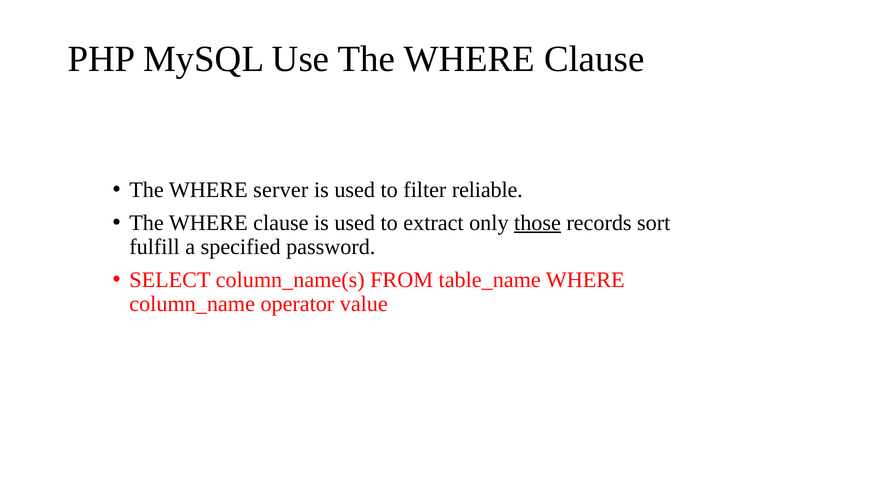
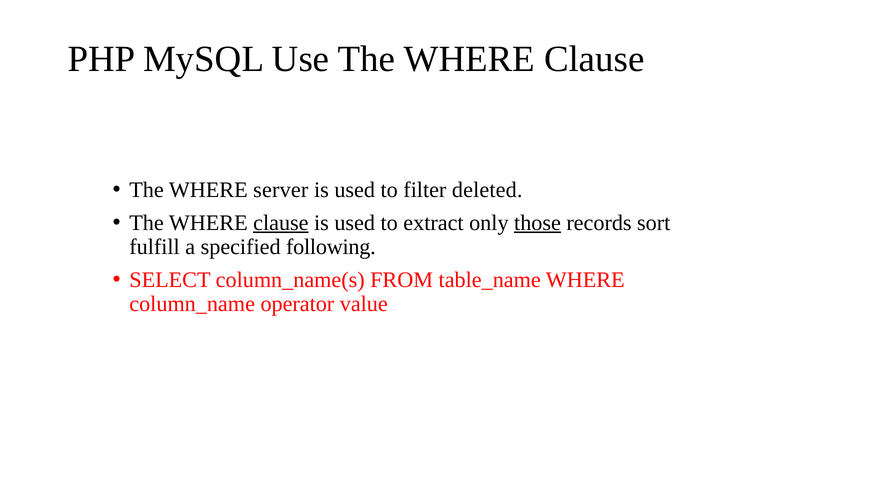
reliable: reliable -> deleted
clause at (281, 223) underline: none -> present
password: password -> following
